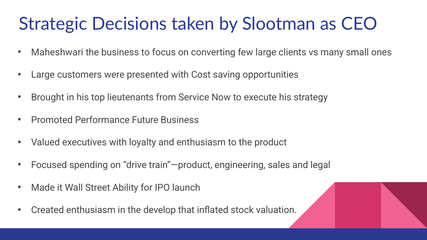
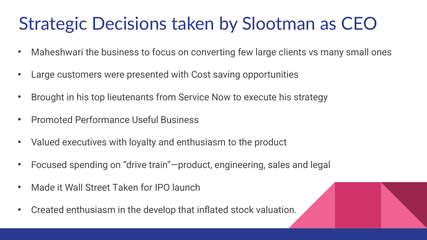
Future: Future -> Useful
Street Ability: Ability -> Taken
